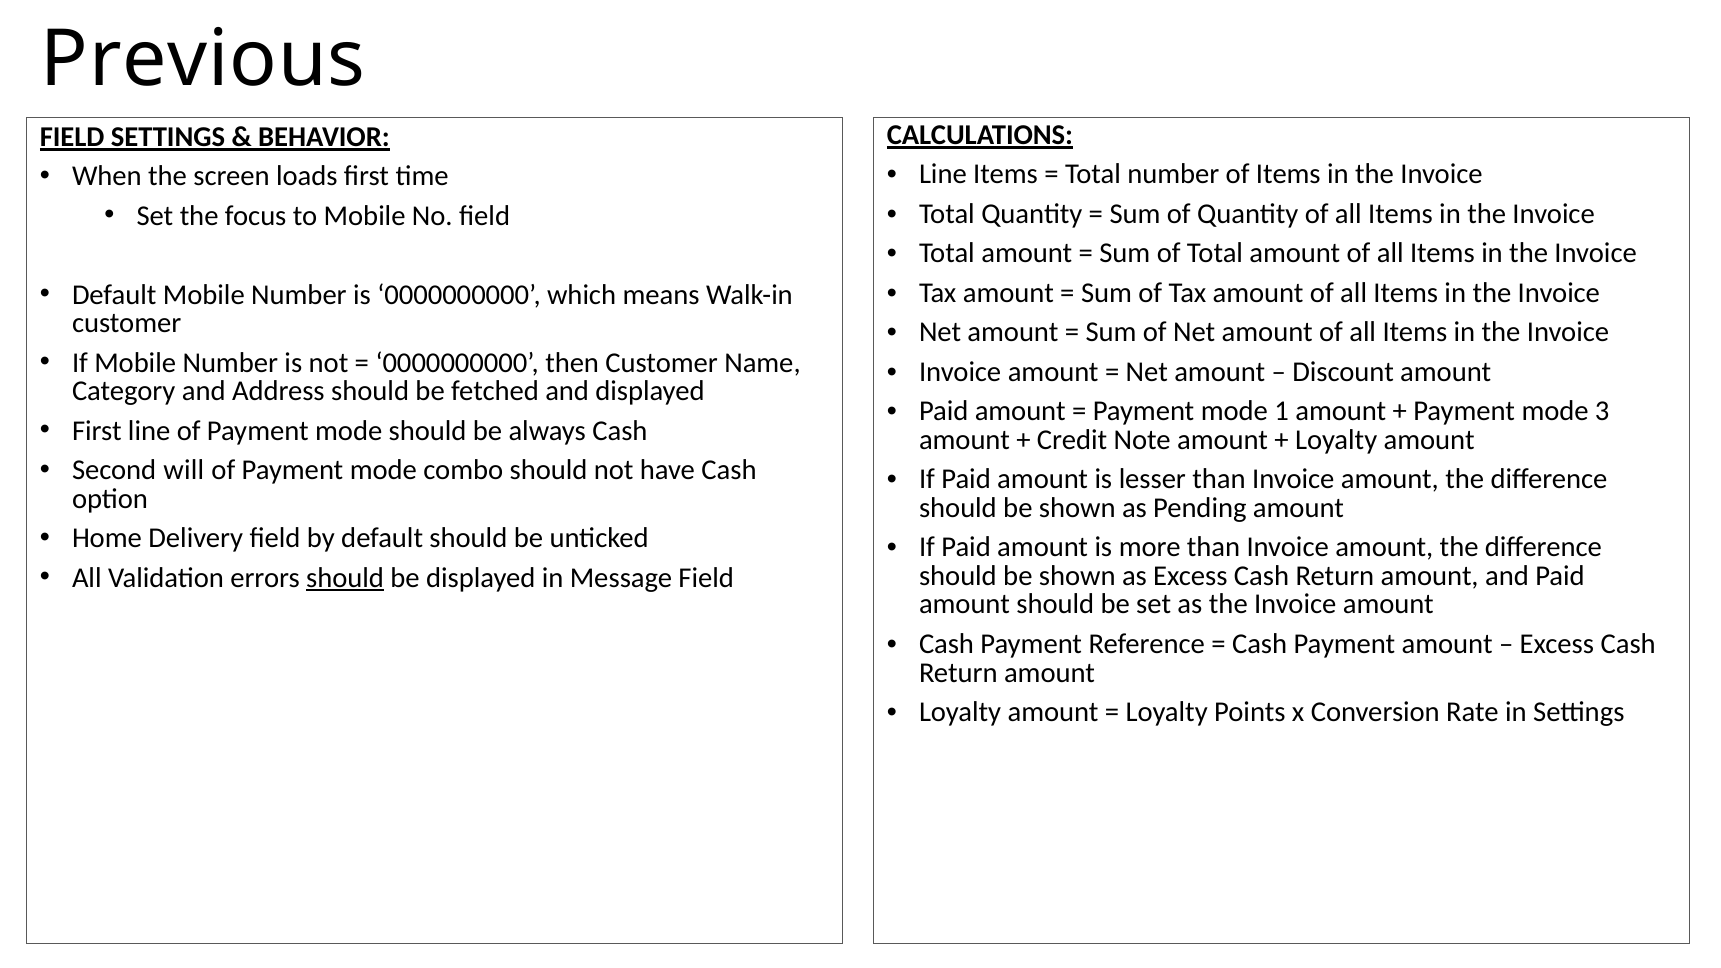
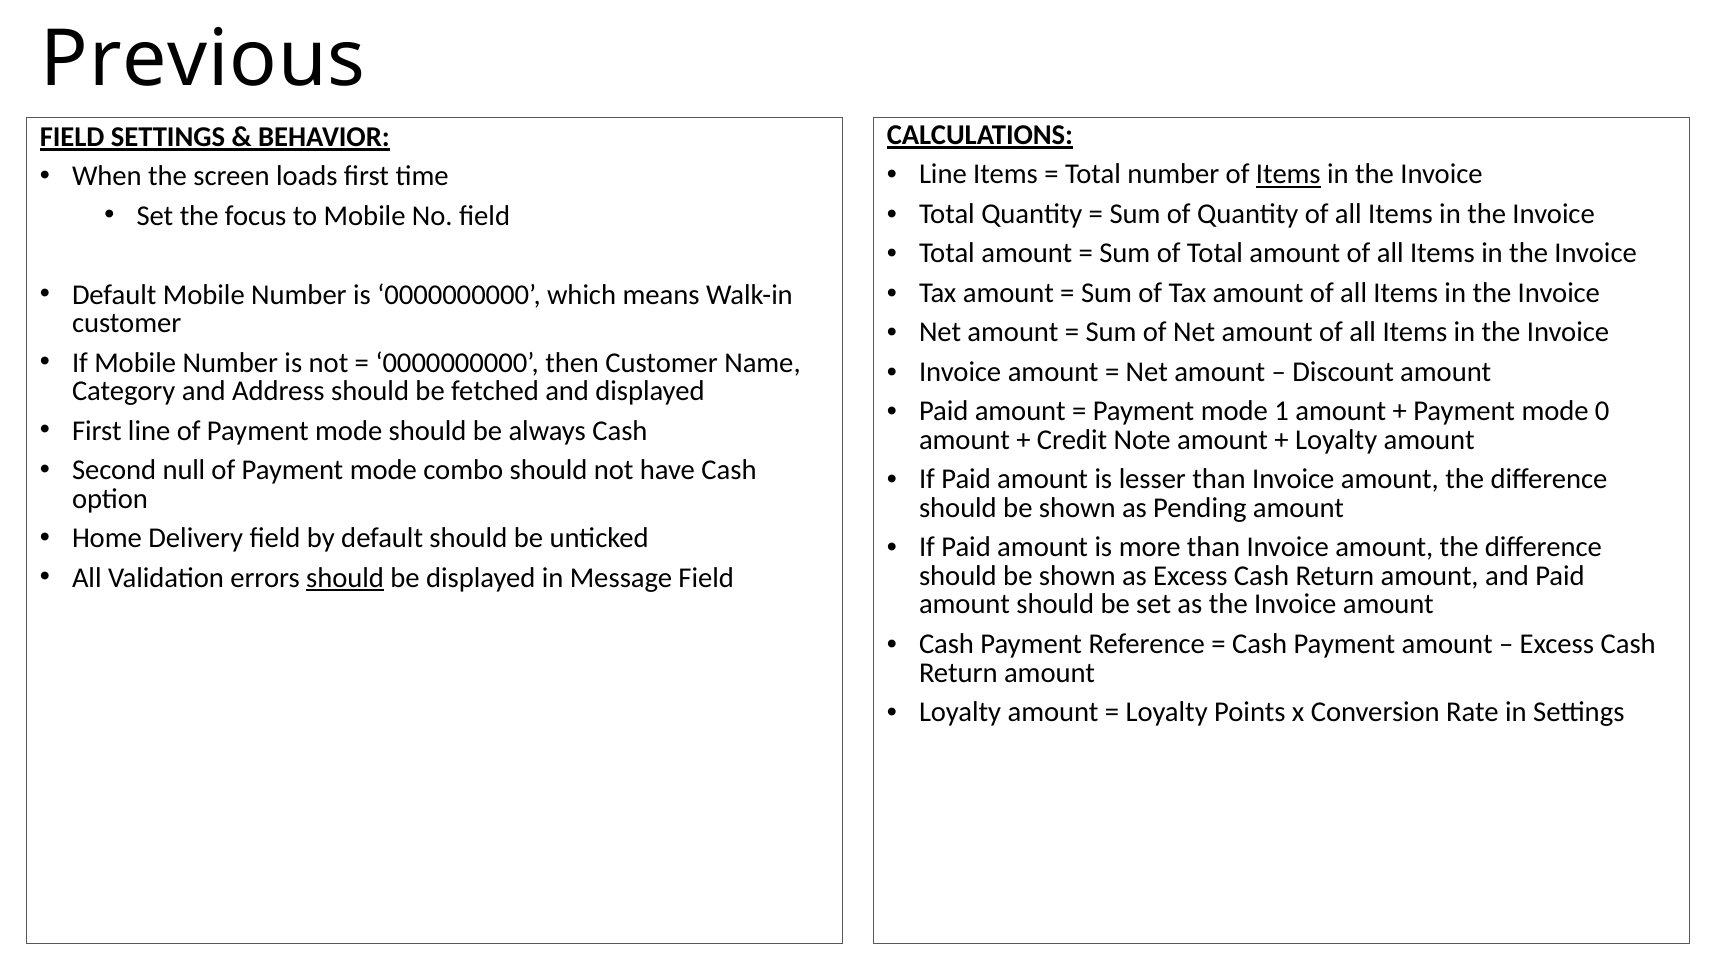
Items at (1288, 174) underline: none -> present
3: 3 -> 0
will: will -> null
